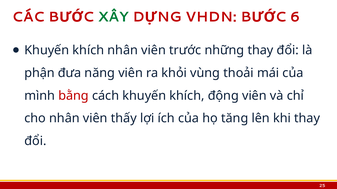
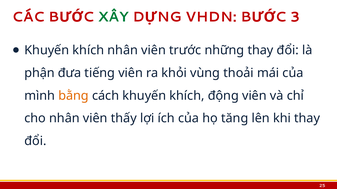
6: 6 -> 3
năng: năng -> tiếng
bằng colour: red -> orange
